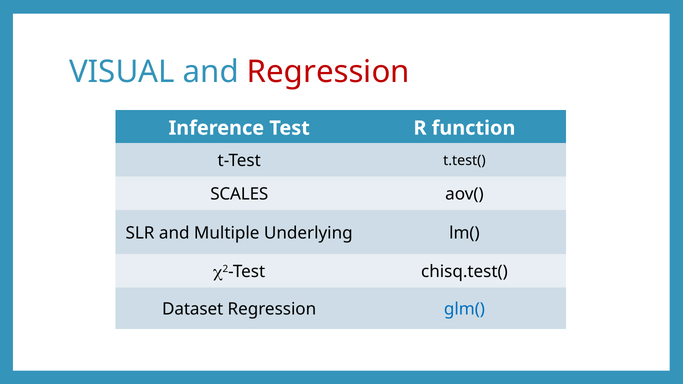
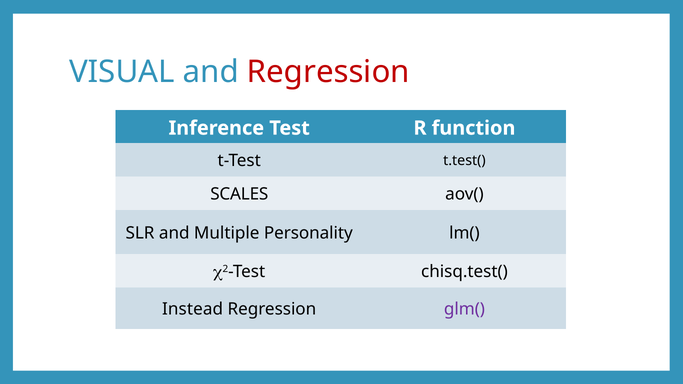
Underlying: Underlying -> Personality
Dataset: Dataset -> Instead
glm( colour: blue -> purple
